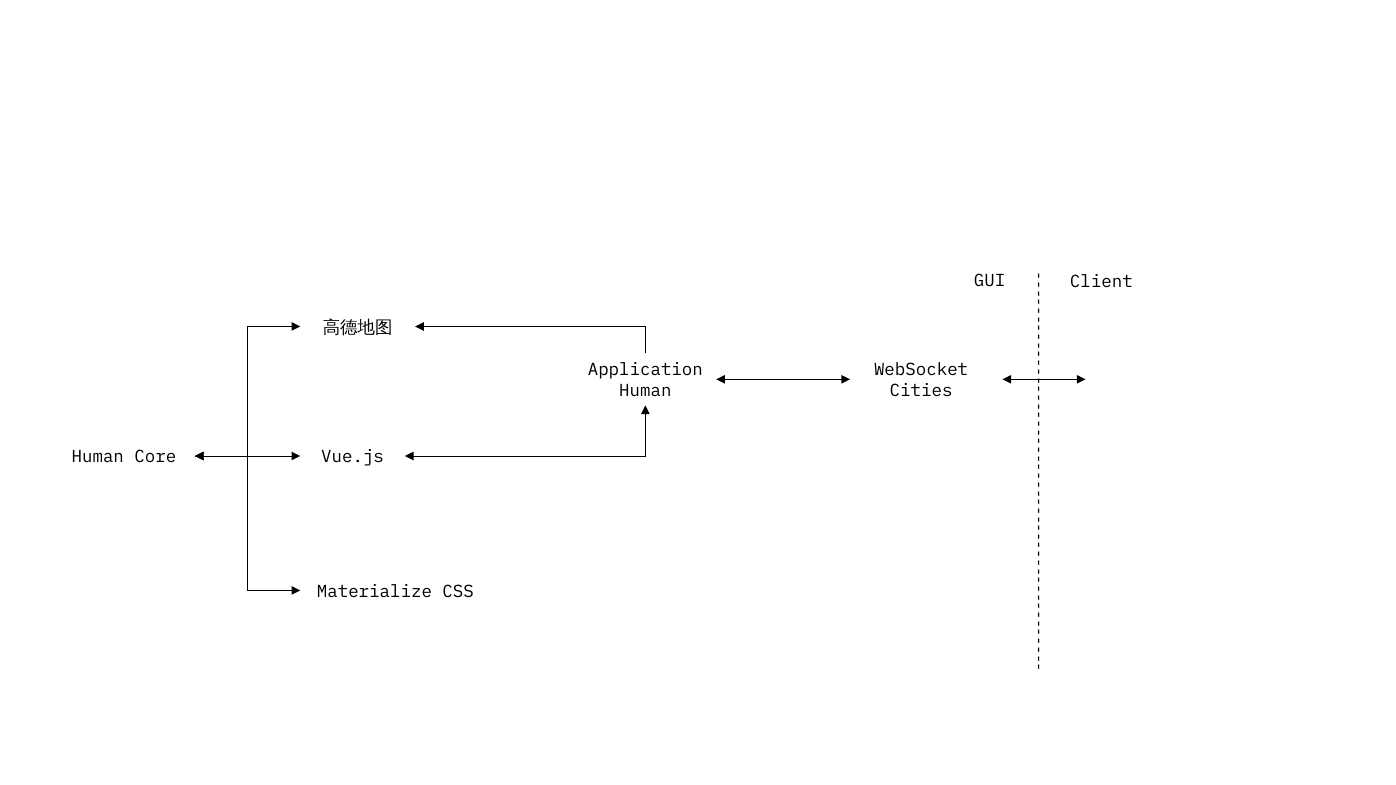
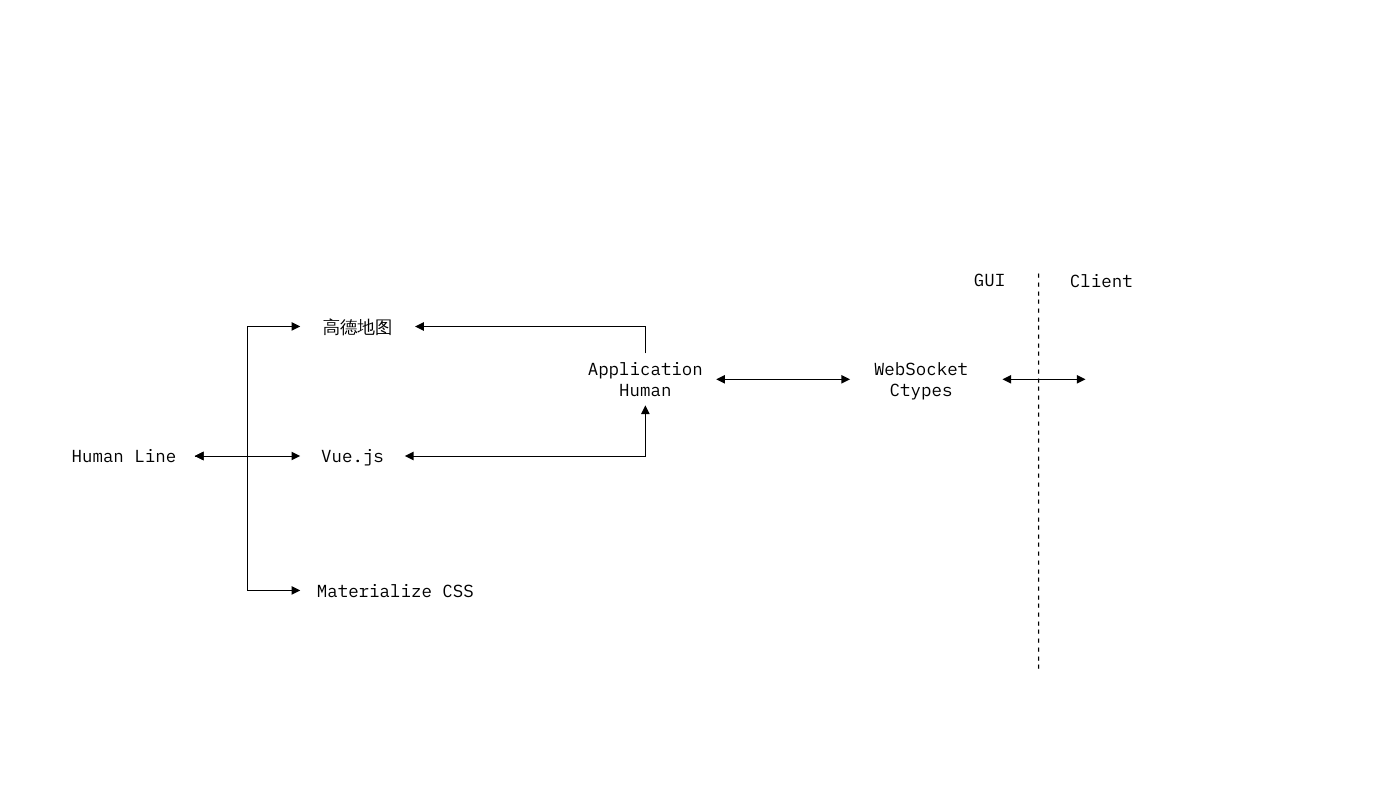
Cities: Cities -> Ctypes
Core: Core -> Line
